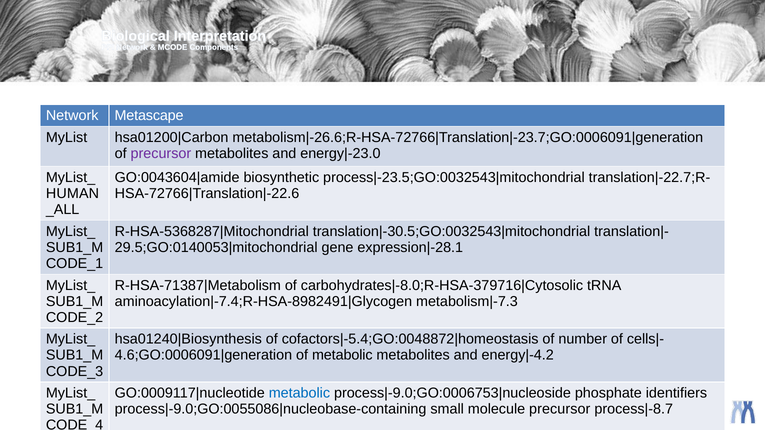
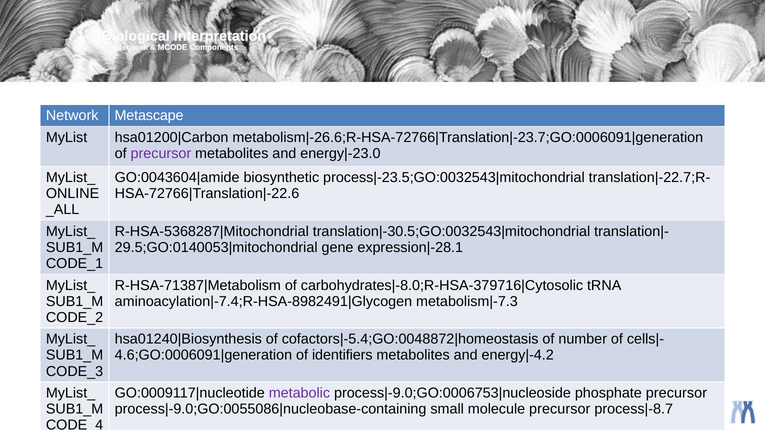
HUMAN: HUMAN -> ONLINE
of metabolic: metabolic -> identifiers
metabolic at (299, 393) colour: blue -> purple
phosphate identifiers: identifiers -> precursor
